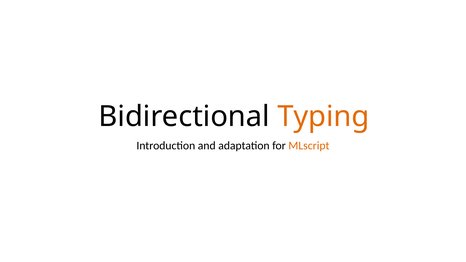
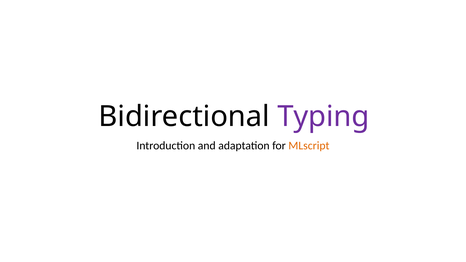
Typing colour: orange -> purple
